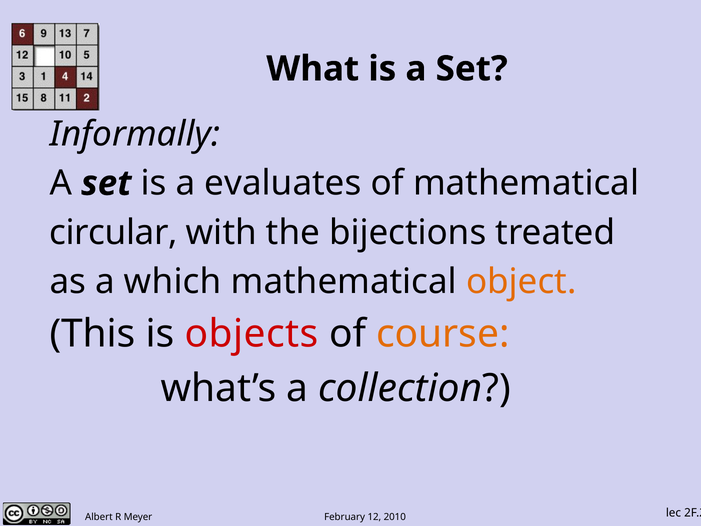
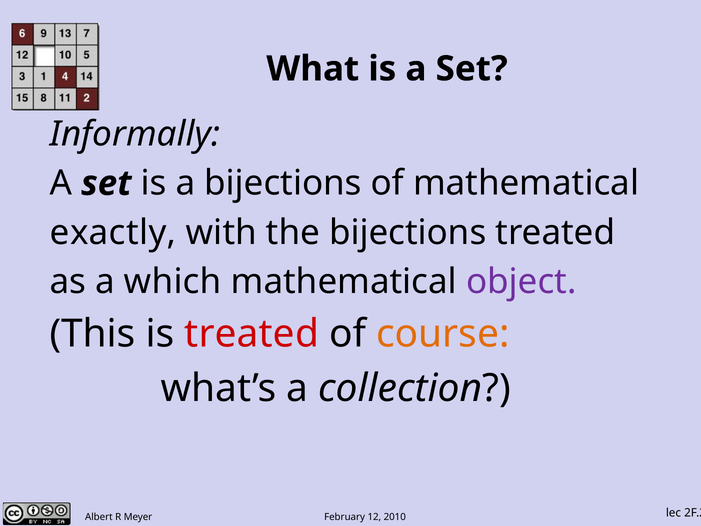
a evaluates: evaluates -> bijections
circular: circular -> exactly
object colour: orange -> purple
is objects: objects -> treated
